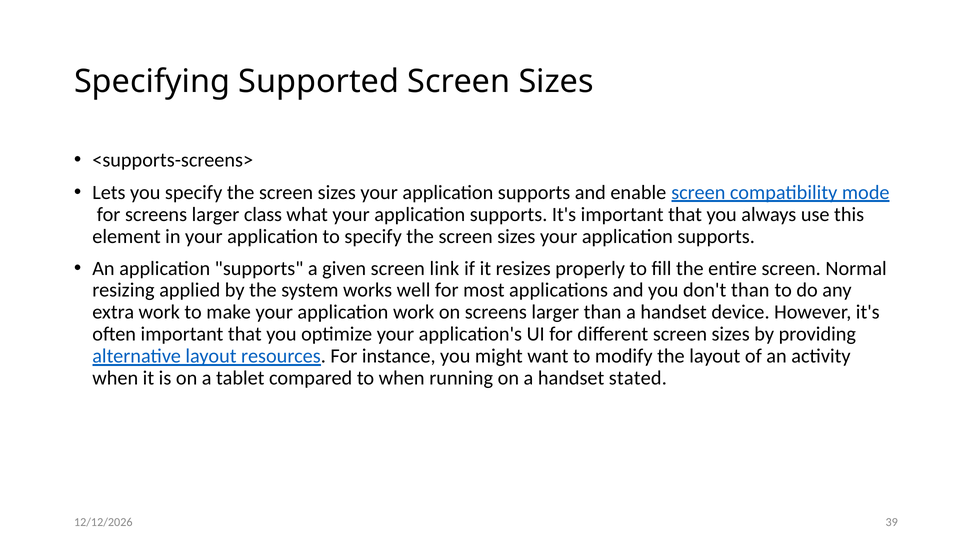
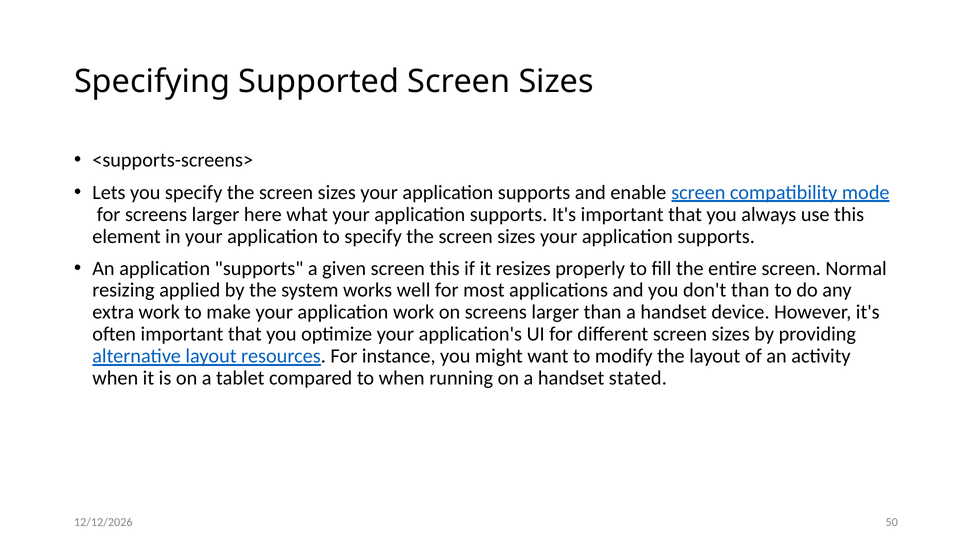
class: class -> here
screen link: link -> this
39: 39 -> 50
